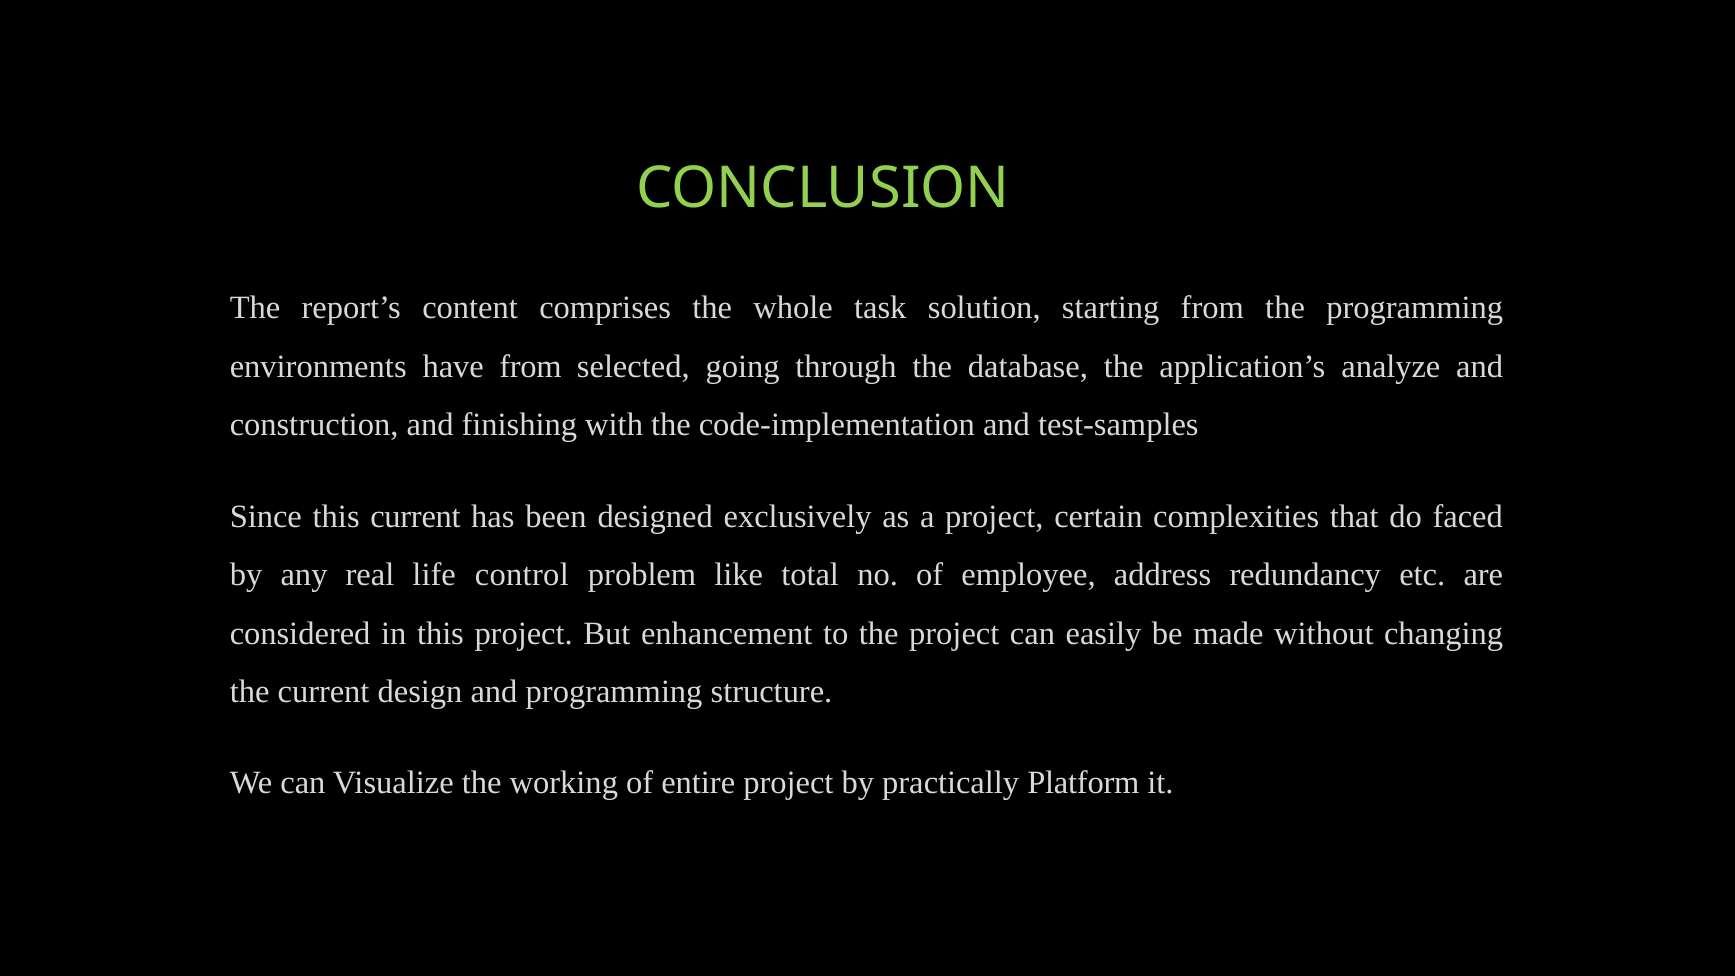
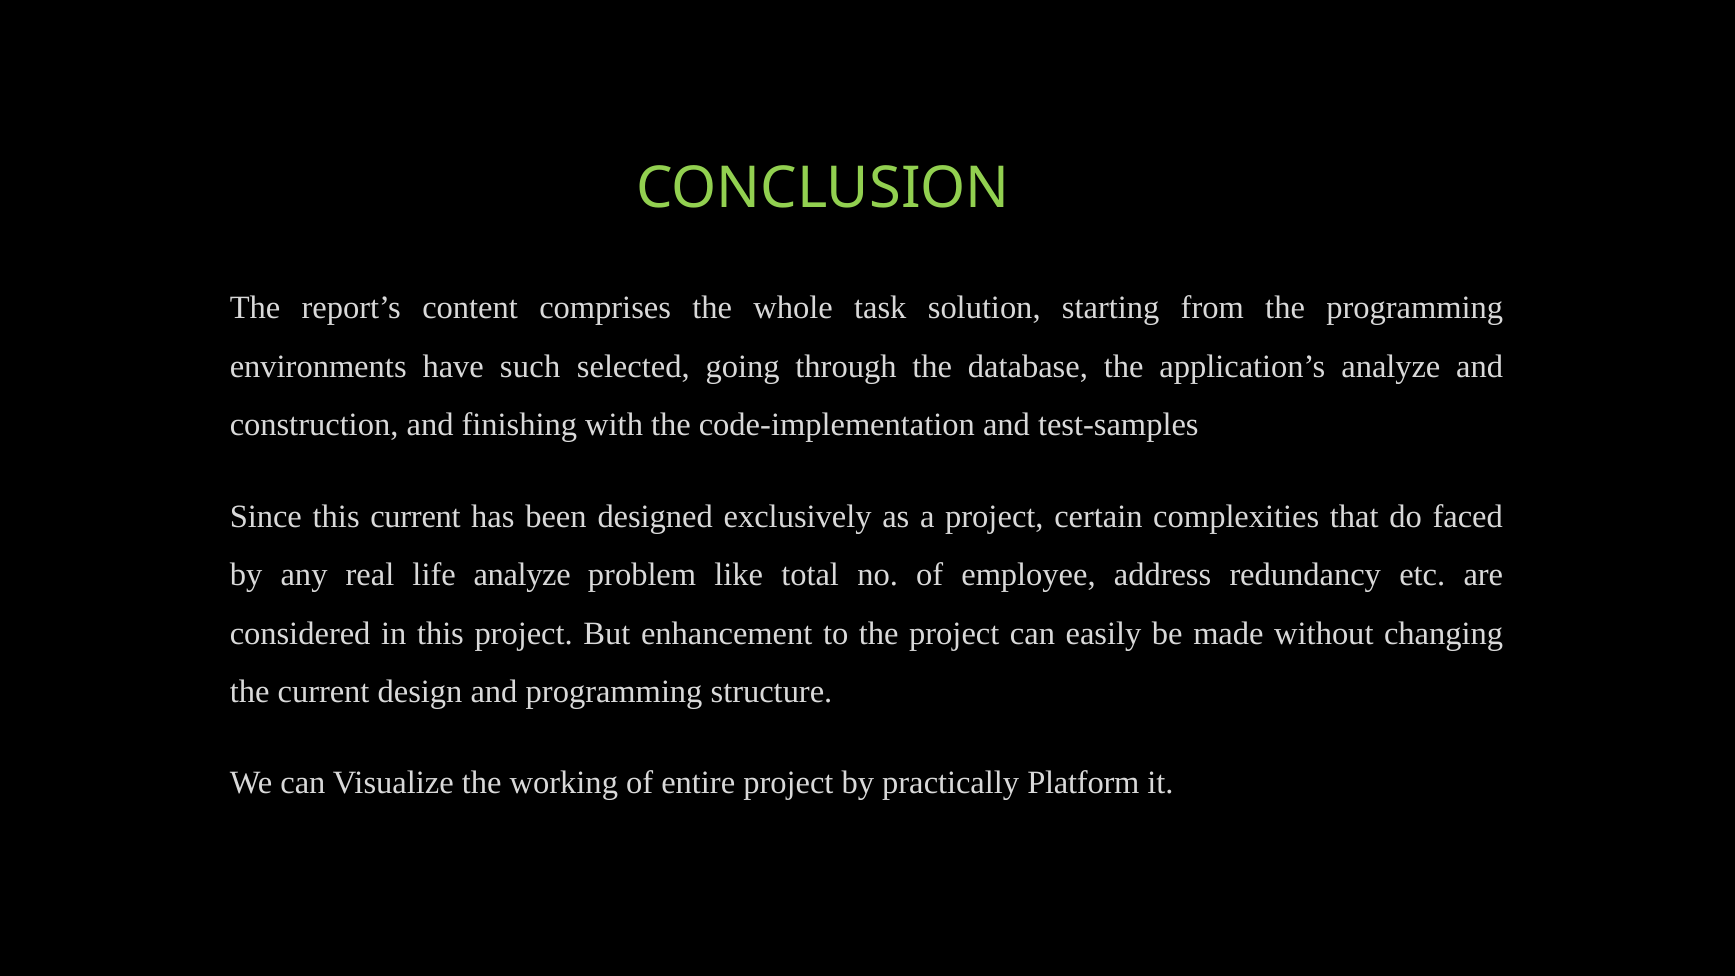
have from: from -> such
life control: control -> analyze
